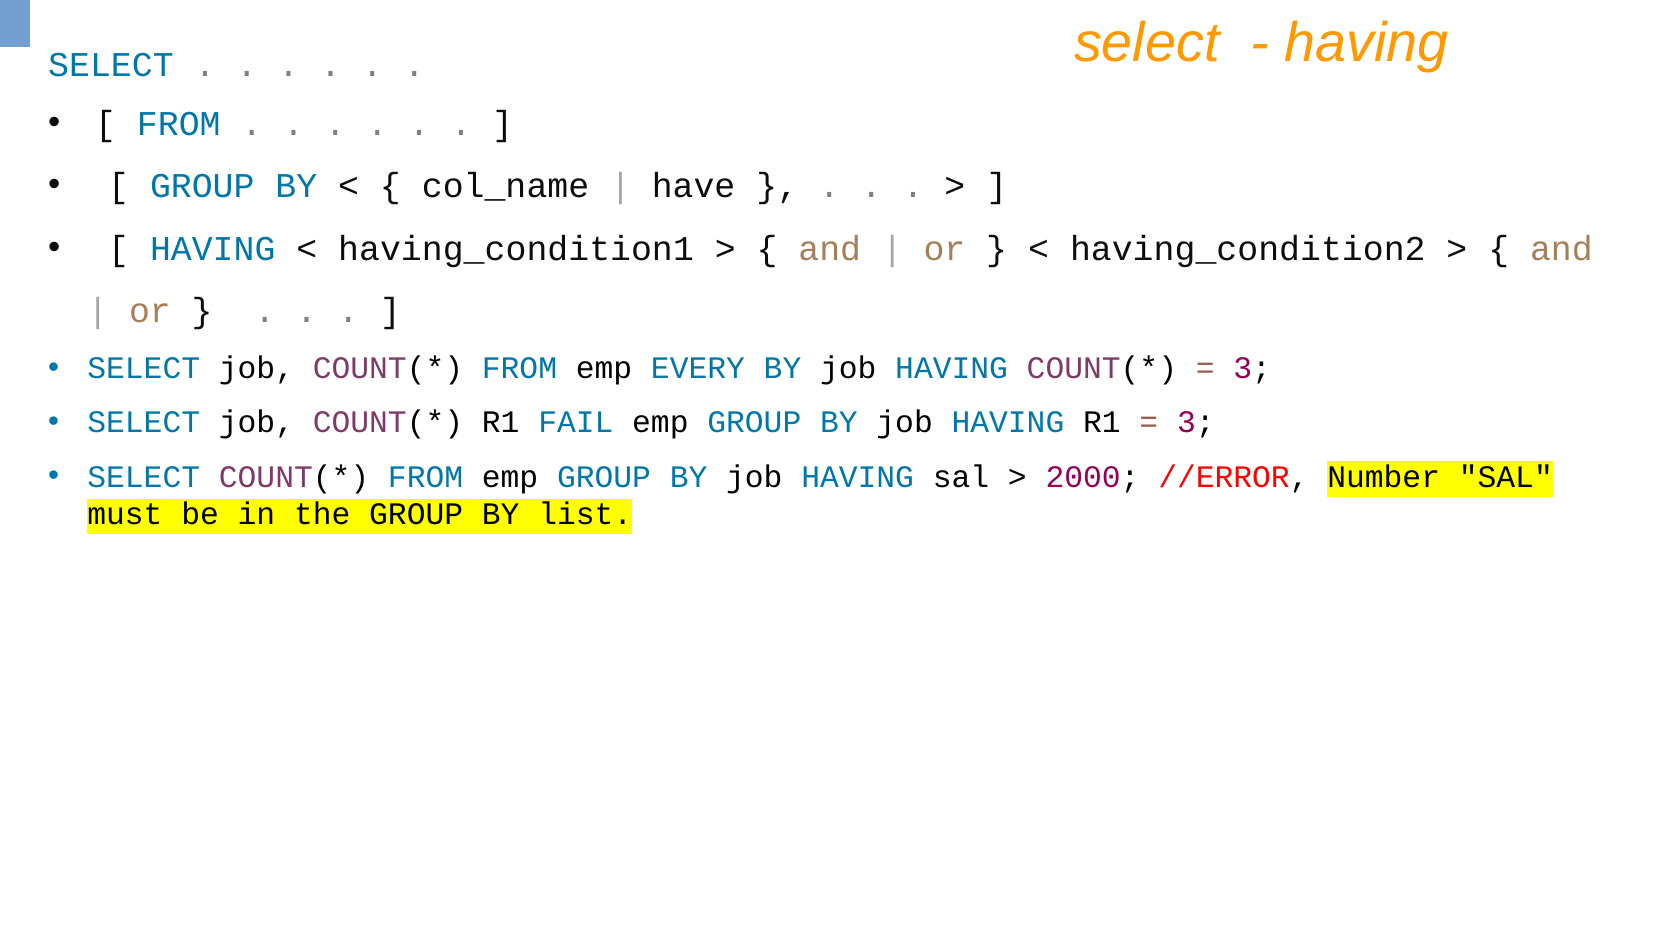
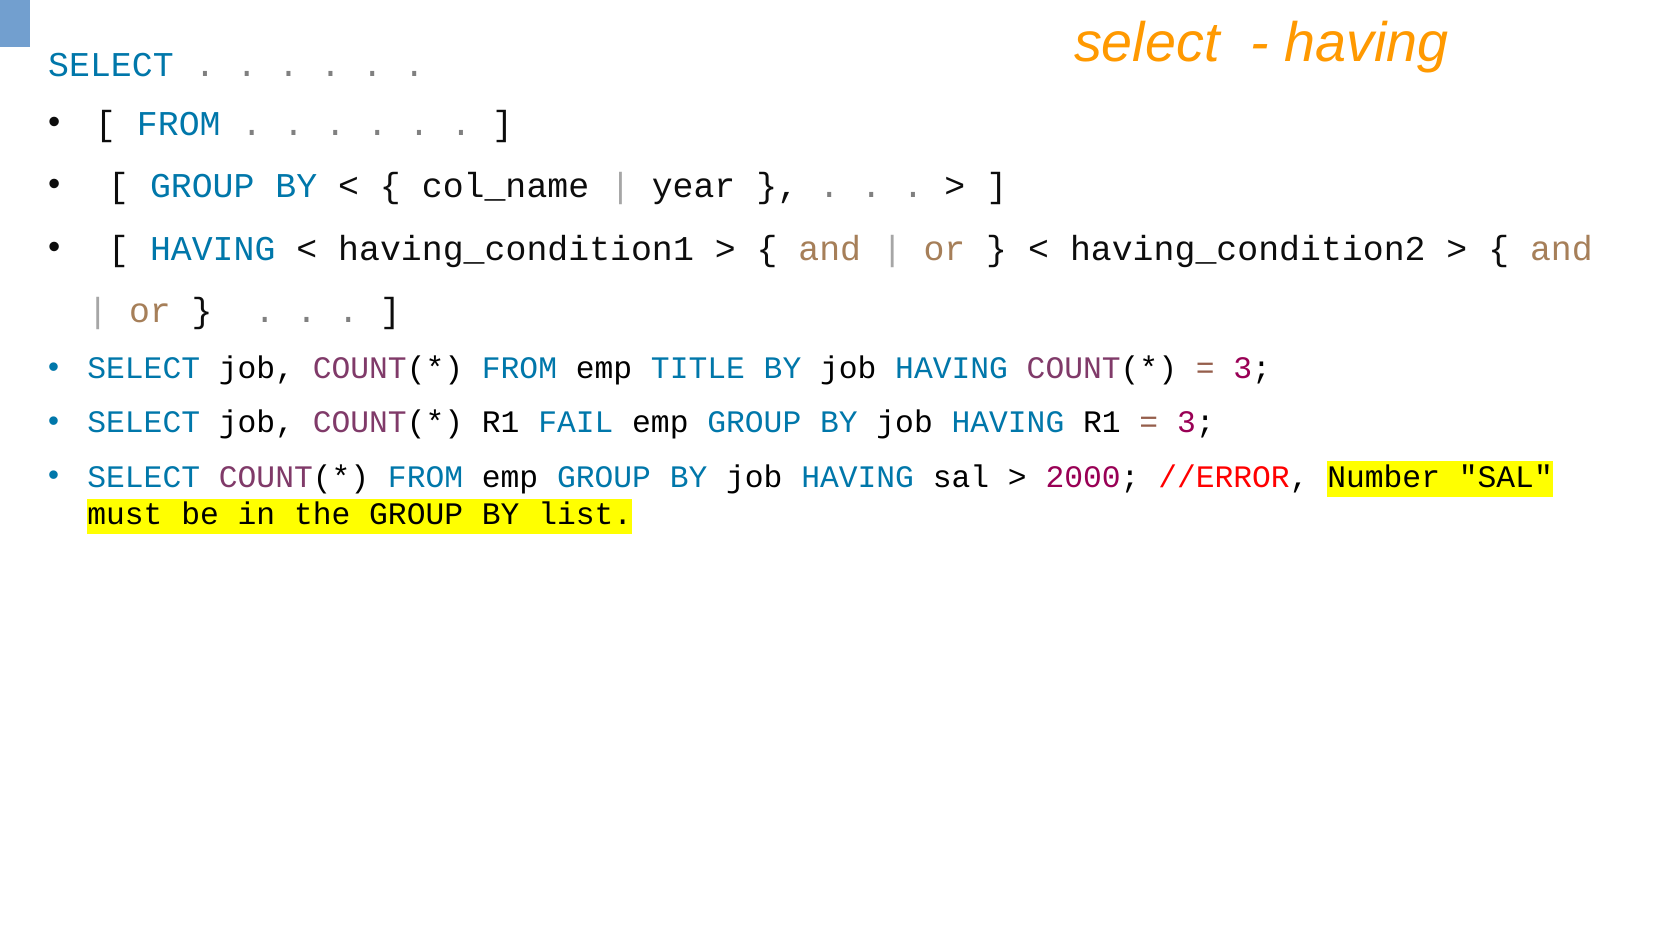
have: have -> year
EVERY: EVERY -> TITLE
